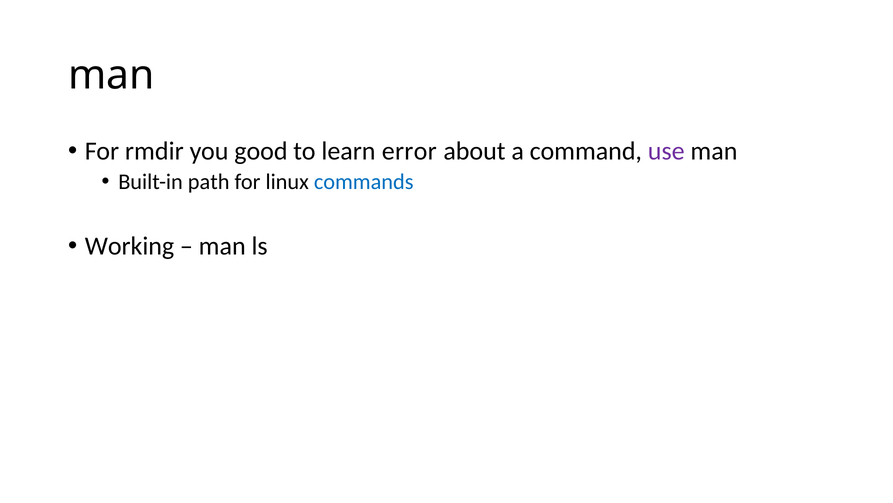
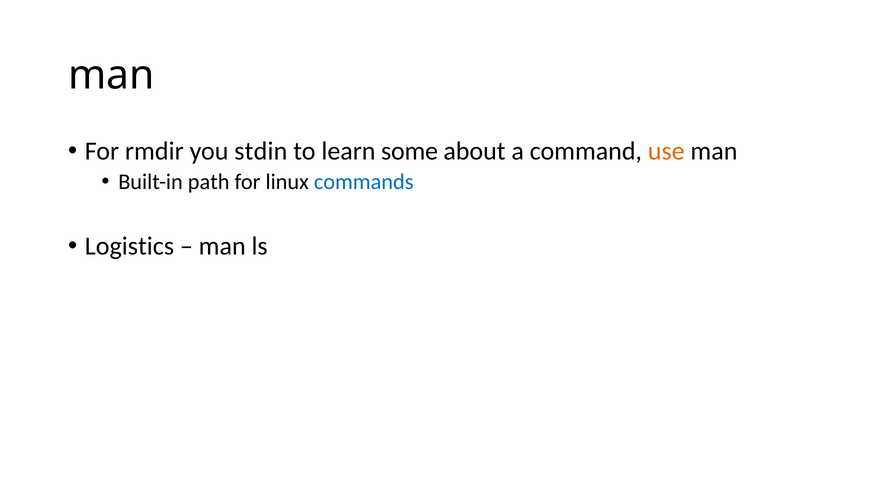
good: good -> stdin
error: error -> some
use colour: purple -> orange
Working: Working -> Logistics
